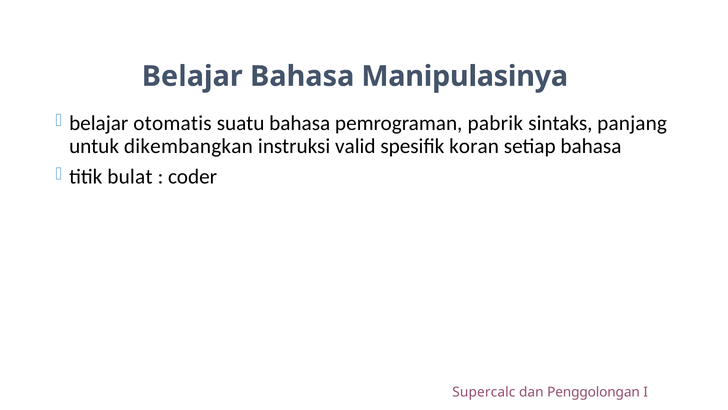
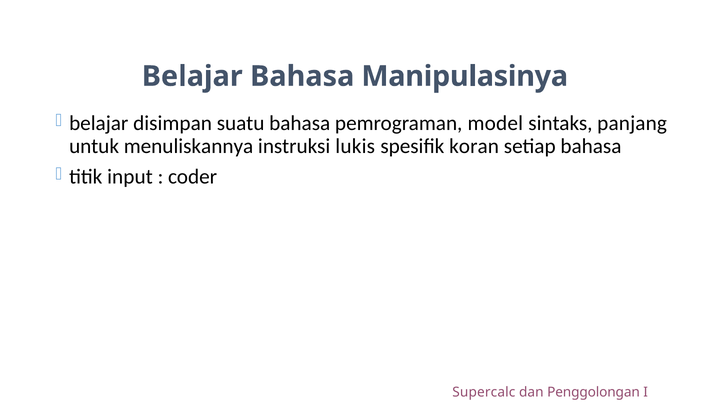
otomatis: otomatis -> disimpan
pabrik: pabrik -> model
dikembangkan: dikembangkan -> menuliskannya
valid: valid -> lukis
bulat: bulat -> input
